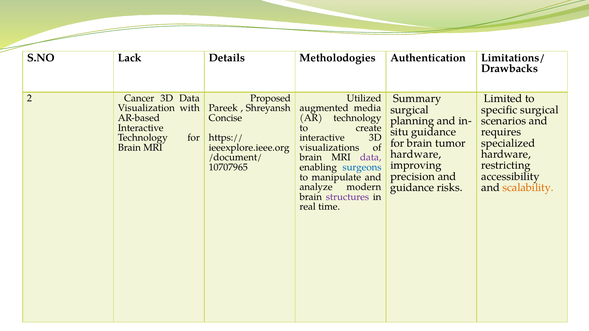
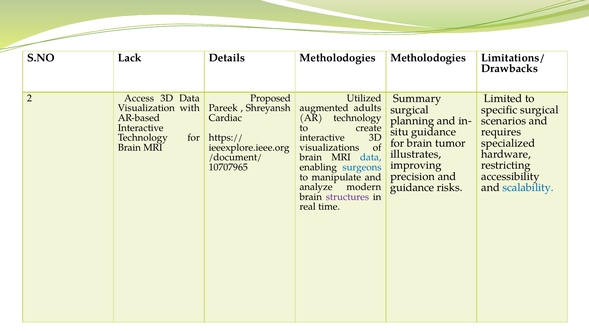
Metholodogies Authentication: Authentication -> Metholodogies
Cancer: Cancer -> Access
media: media -> adults
Concise: Concise -> Cardiac
hardware at (416, 154): hardware -> illustrates
data at (371, 158) colour: purple -> blue
scalability colour: orange -> blue
